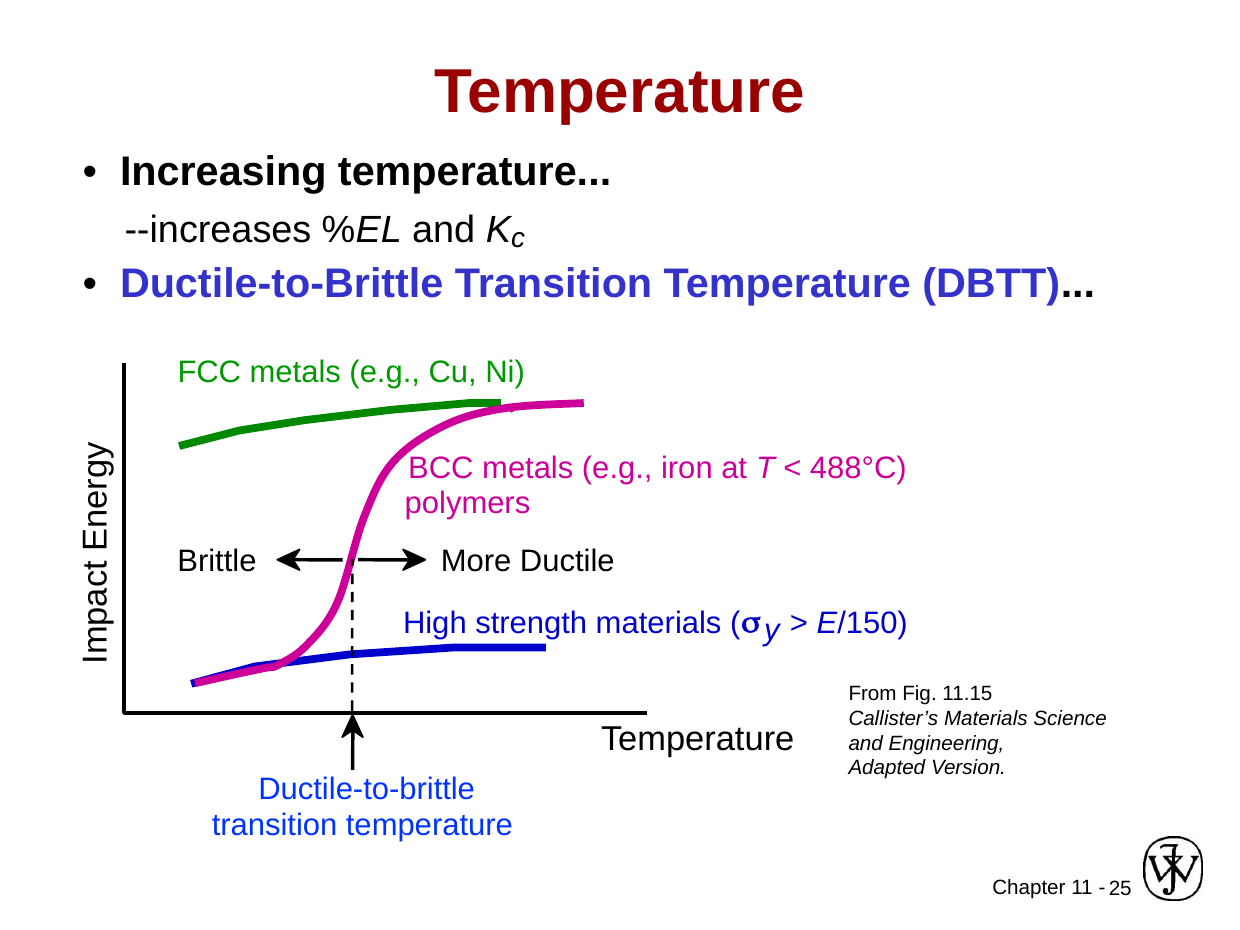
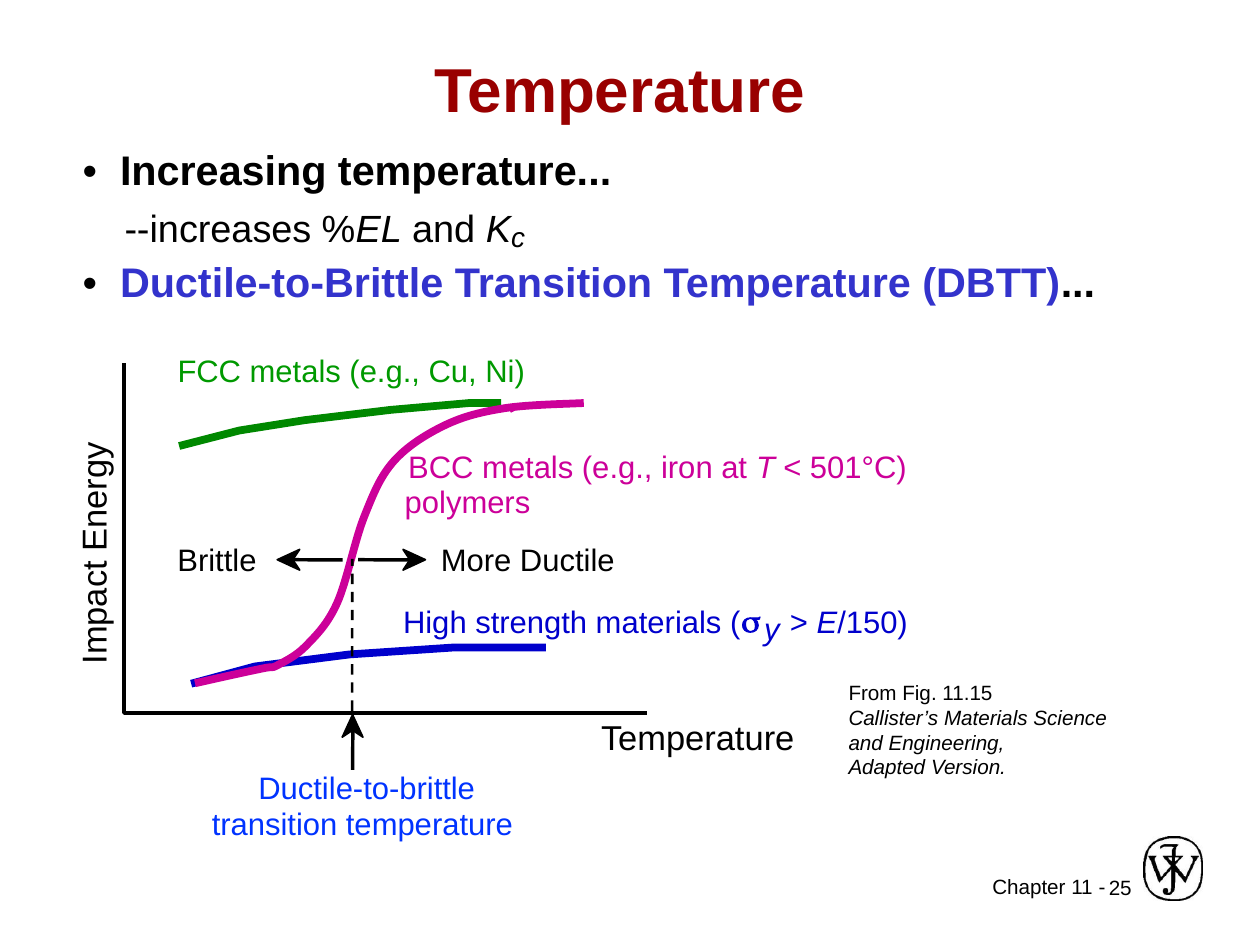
488°C: 488°C -> 501°C
